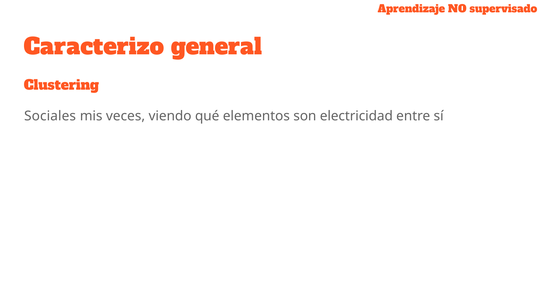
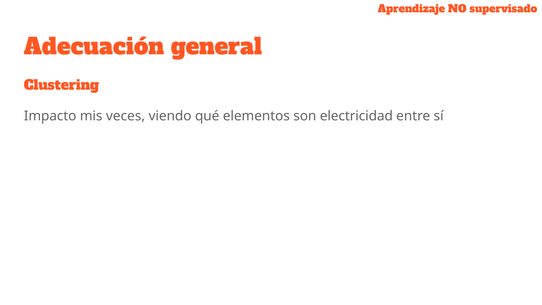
Caracterizo: Caracterizo -> Adecuación
Sociales: Sociales -> Impacto
